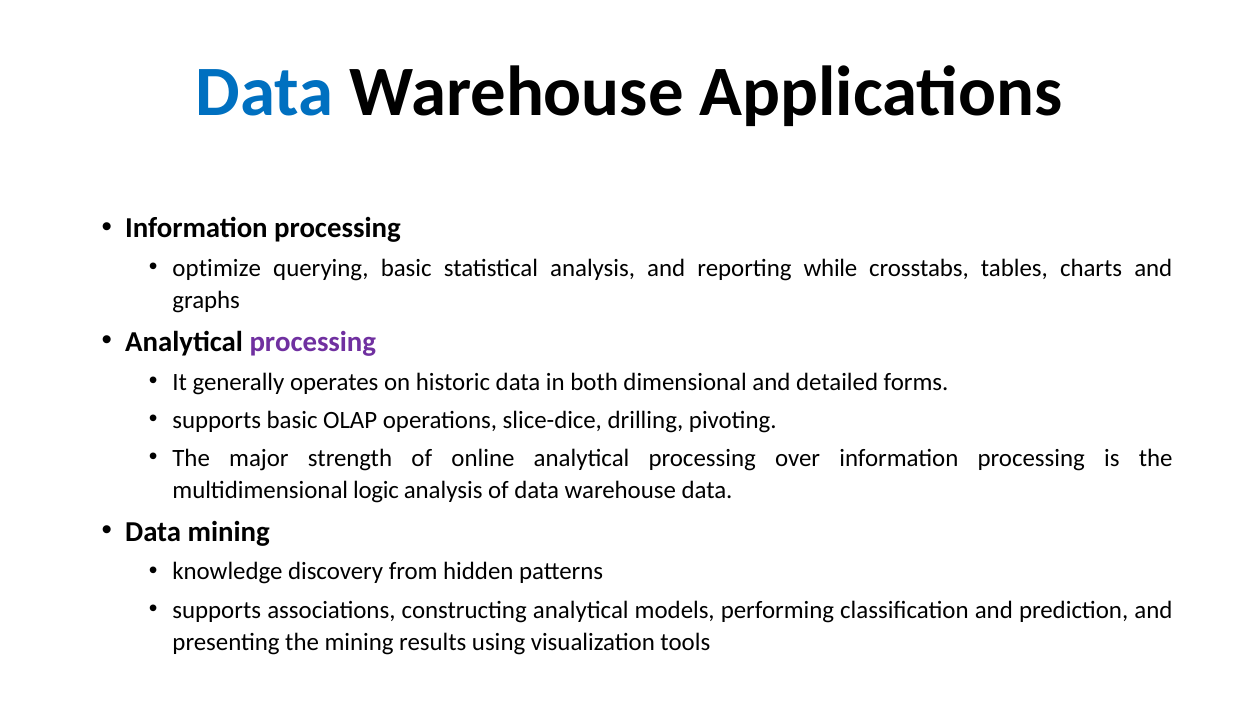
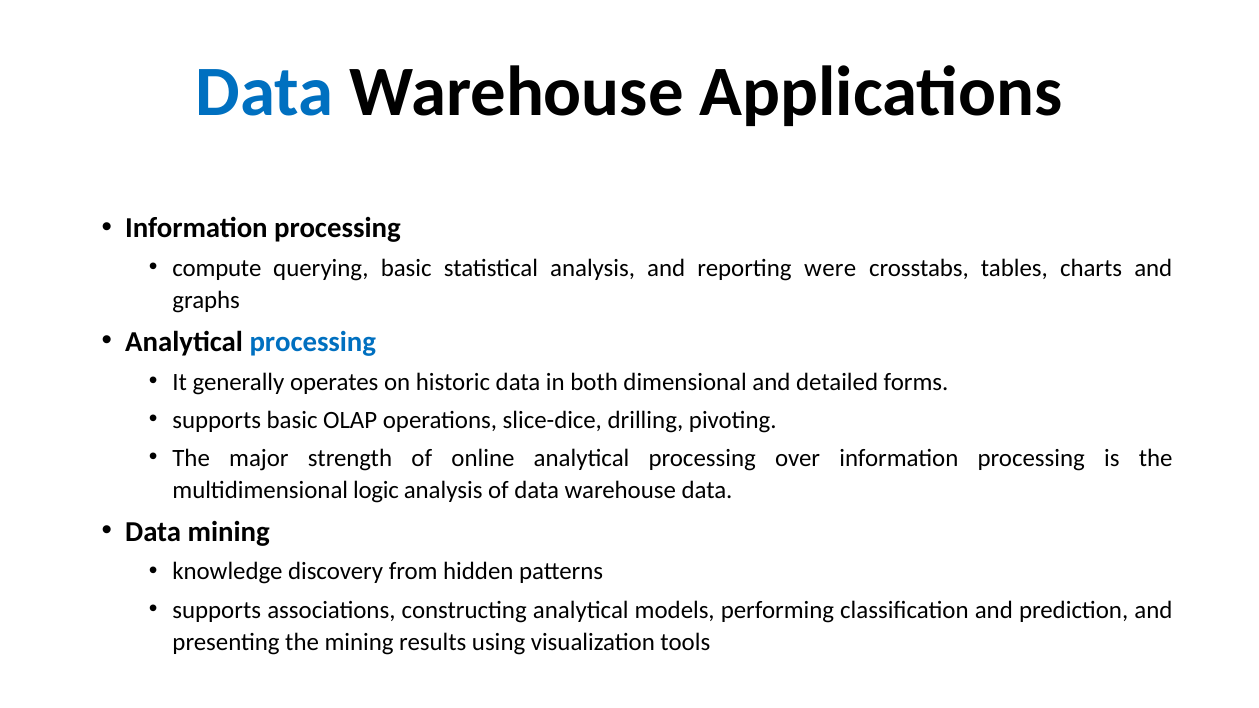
optimize: optimize -> compute
while: while -> were
processing at (313, 342) colour: purple -> blue
